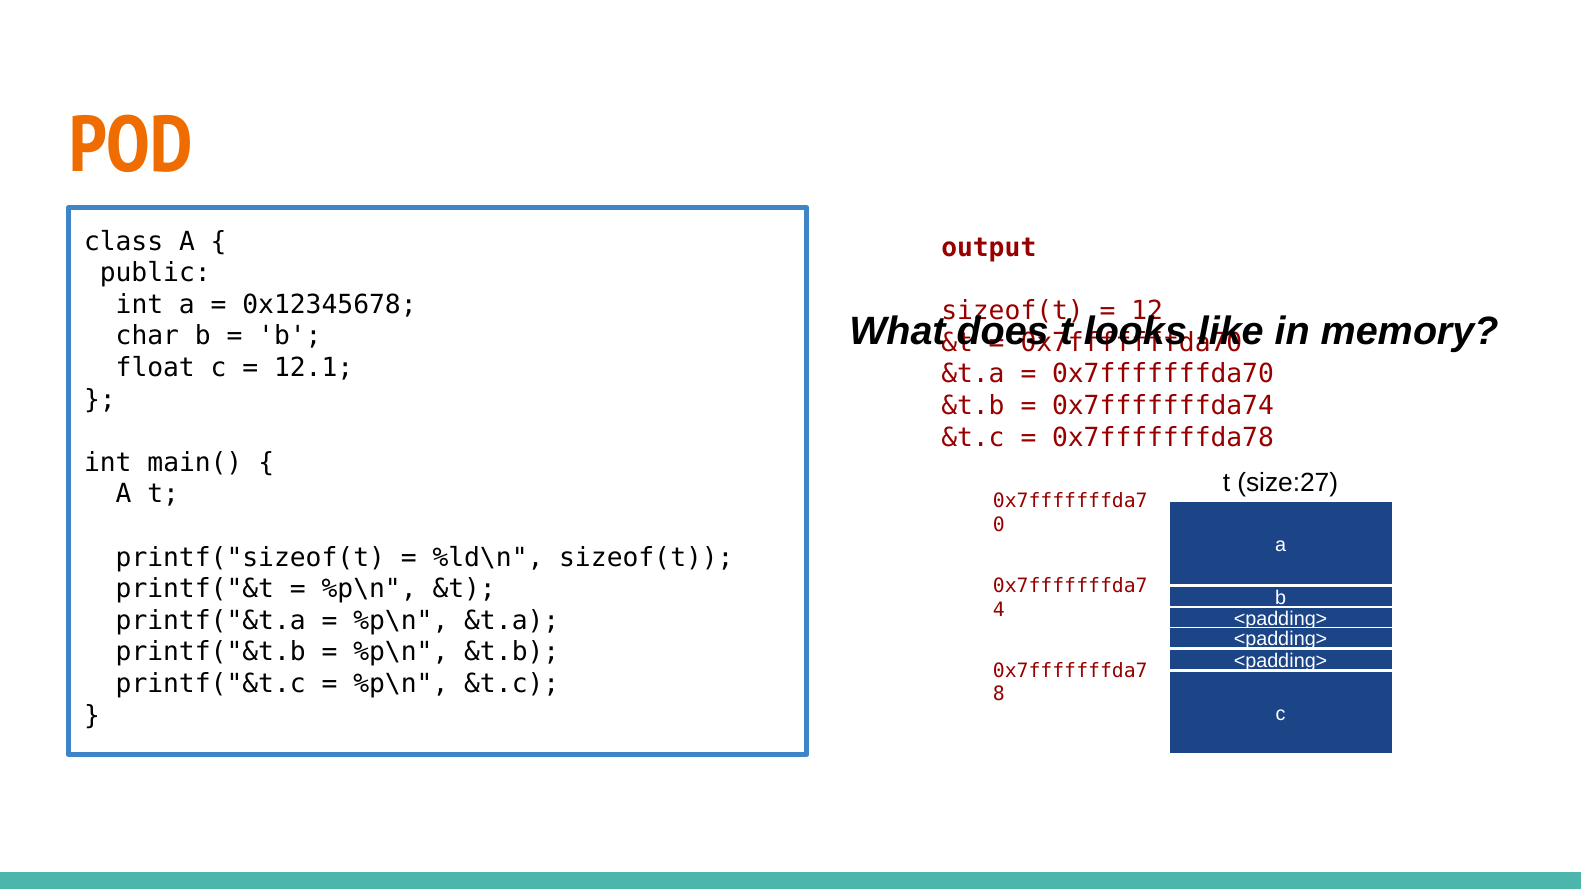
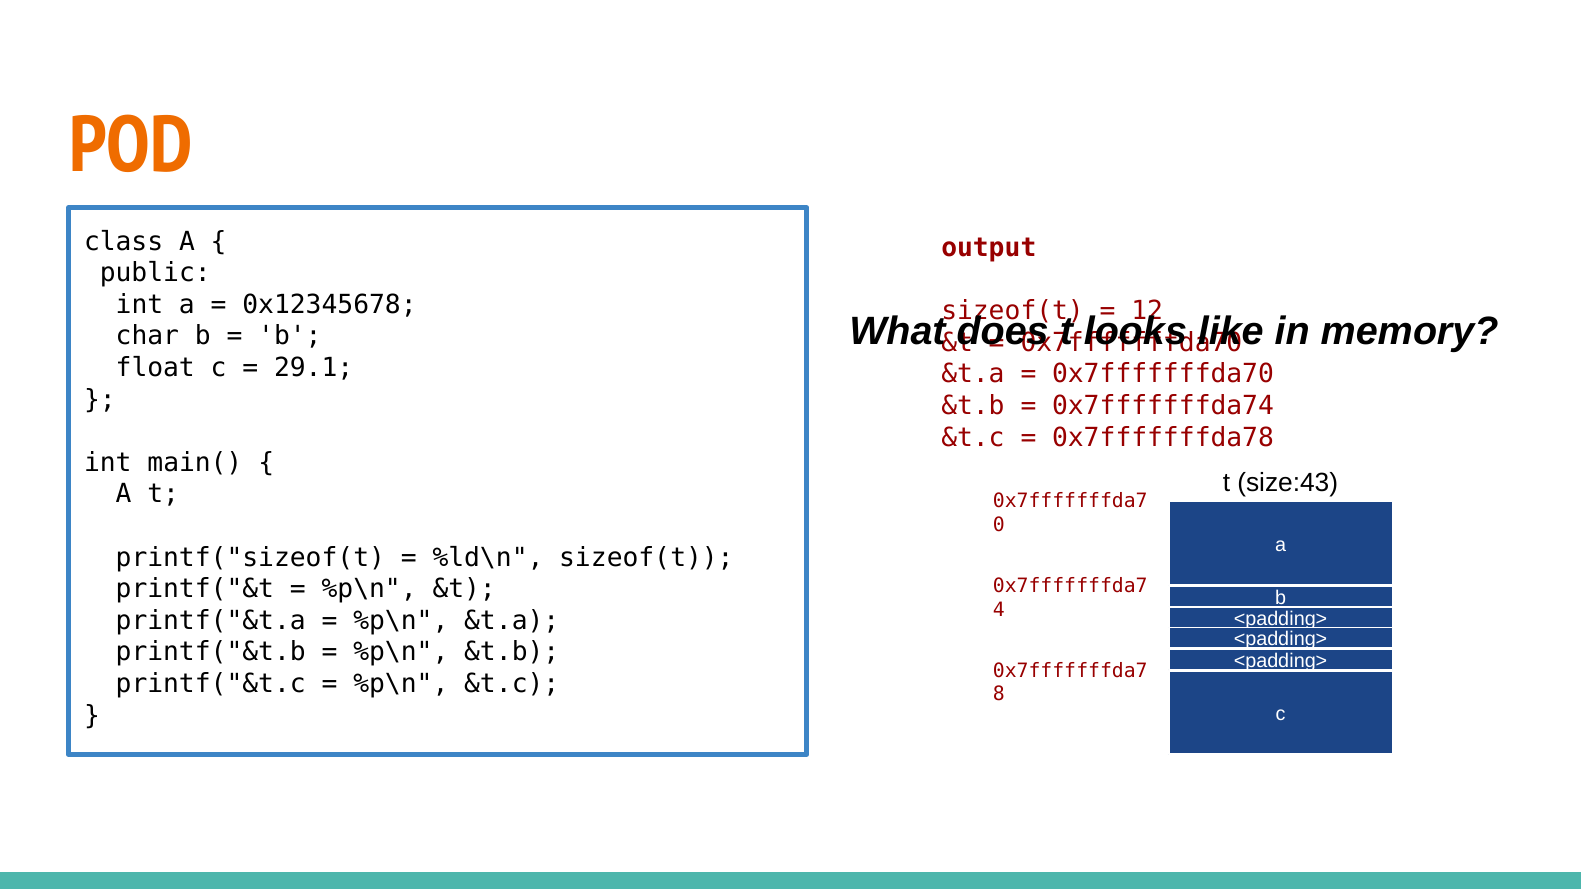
12.1: 12.1 -> 29.1
size:27: size:27 -> size:43
